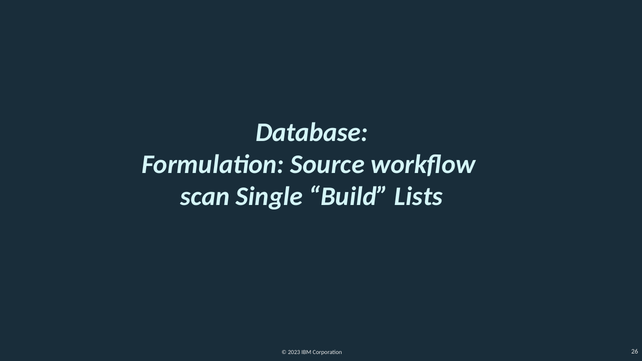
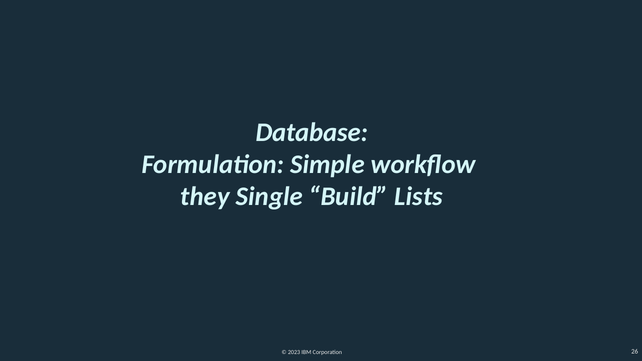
Source: Source -> Simple
scan: scan -> they
